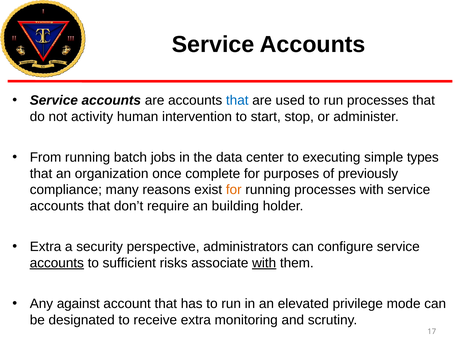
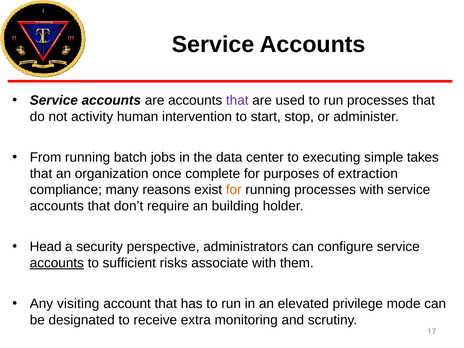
that at (237, 100) colour: blue -> purple
types: types -> takes
previously: previously -> extraction
Extra at (46, 247): Extra -> Head
with at (264, 263) underline: present -> none
against: against -> visiting
